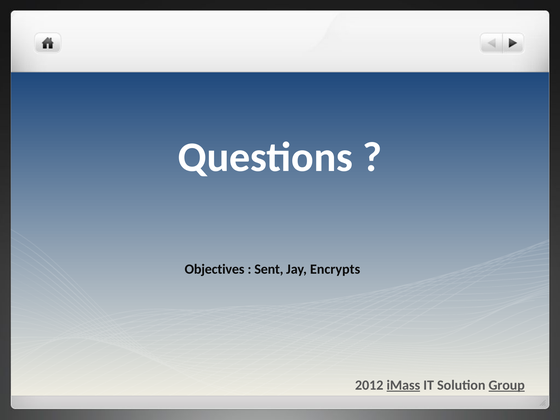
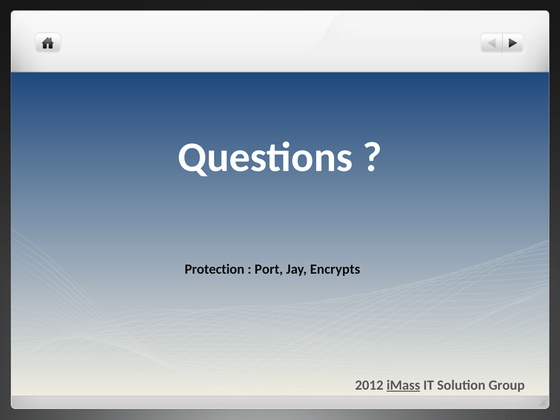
Objectives: Objectives -> Protection
Sent: Sent -> Port
Group underline: present -> none
